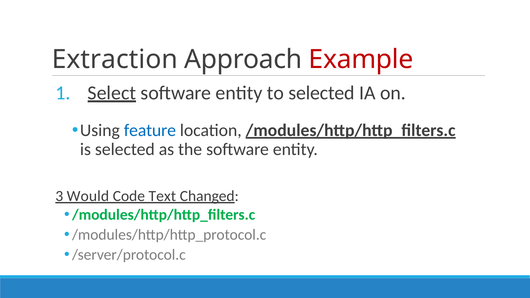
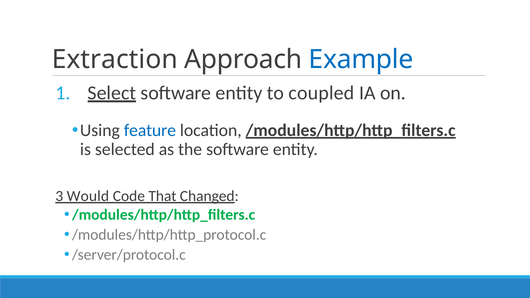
Example colour: red -> blue
to selected: selected -> coupled
Text: Text -> That
